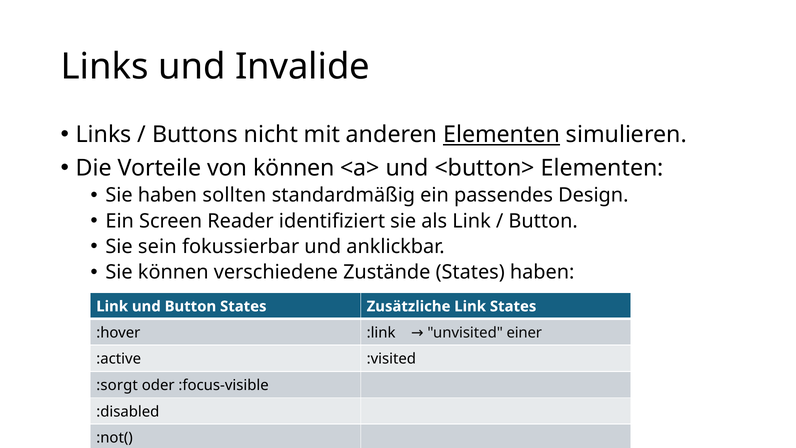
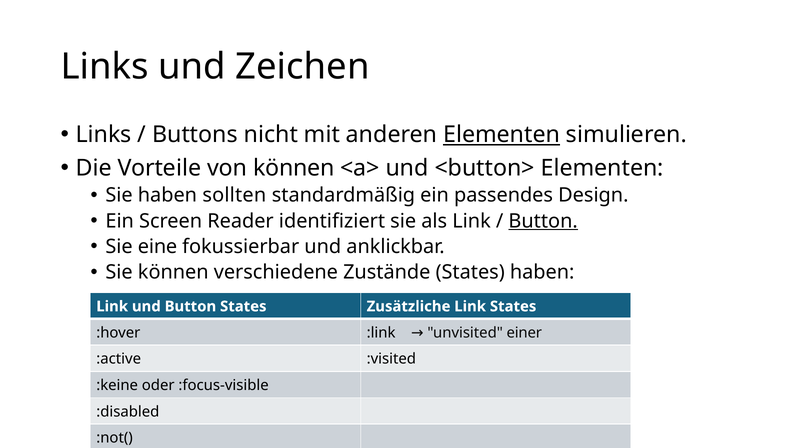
Invalide: Invalide -> Zeichen
Button at (543, 221) underline: none -> present
sein: sein -> eine
:sorgt: :sorgt -> :keine
